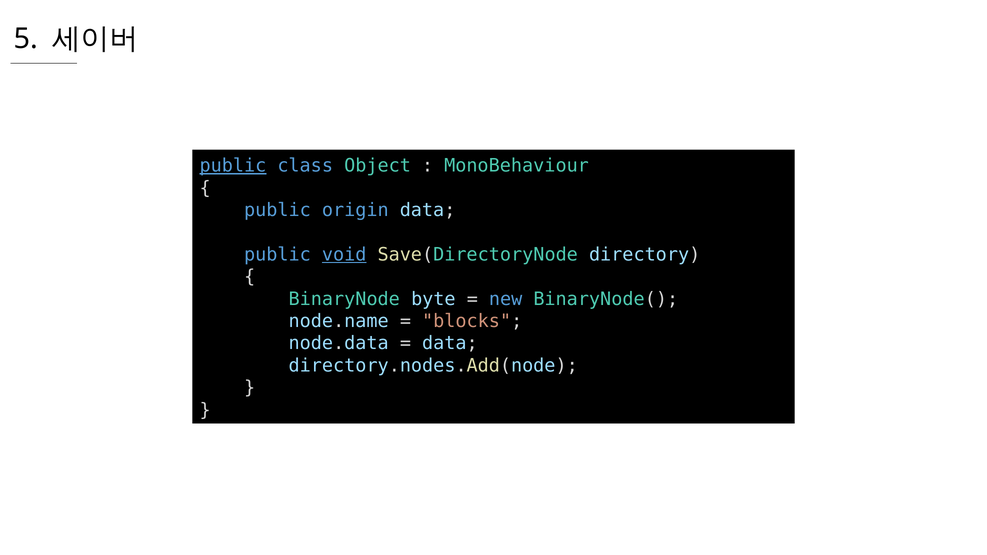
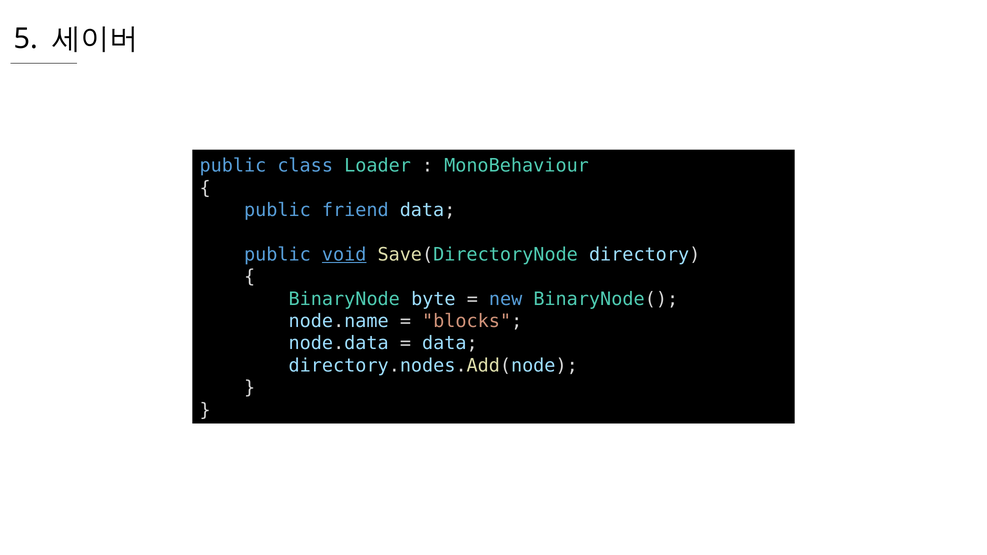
public at (233, 166) underline: present -> none
Object: Object -> Loader
origin: origin -> friend
